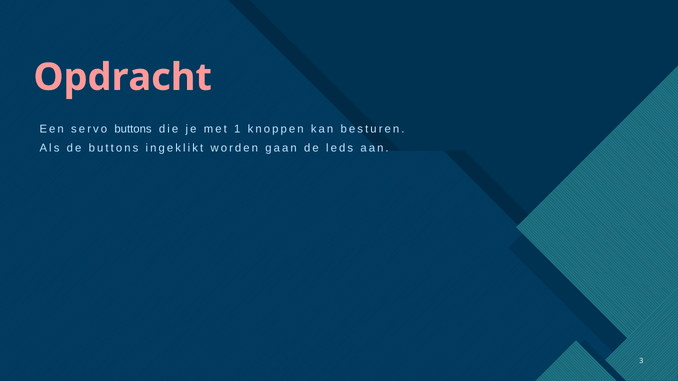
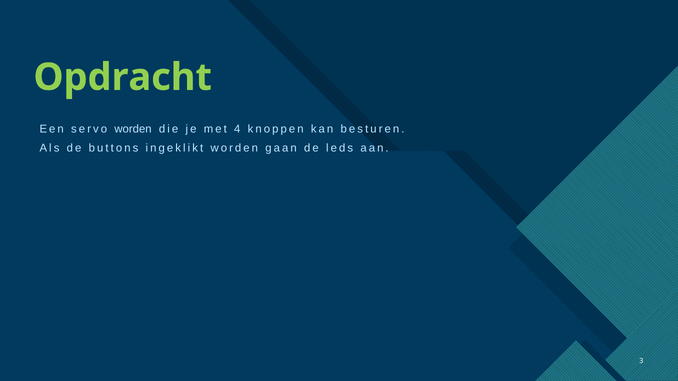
Opdracht colour: pink -> light green
servo buttons: buttons -> worden
1: 1 -> 4
